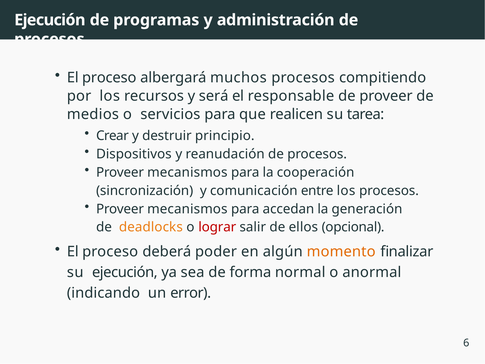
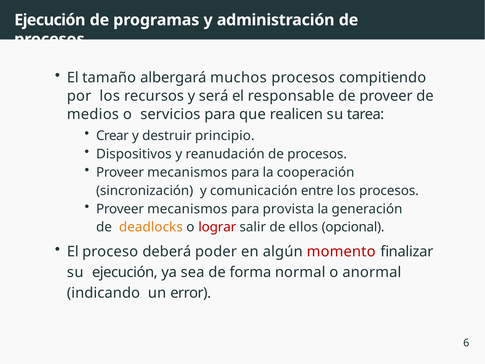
proceso at (109, 78): proceso -> tamaño
accedan: accedan -> provista
momento colour: orange -> red
